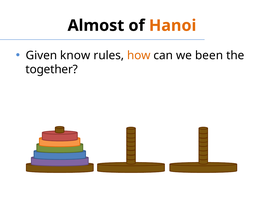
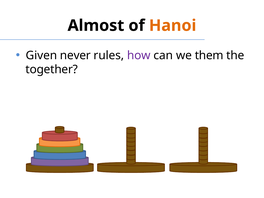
know: know -> never
how colour: orange -> purple
been: been -> them
